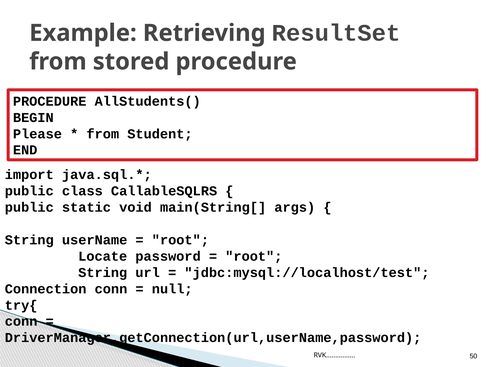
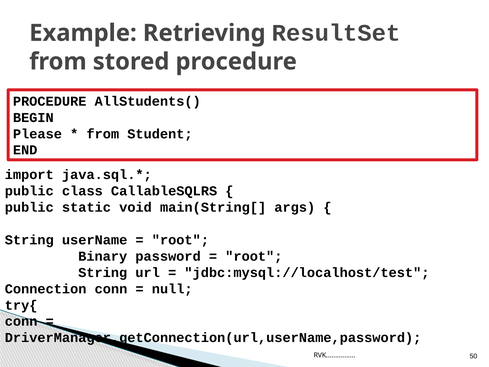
Locate: Locate -> Binary
